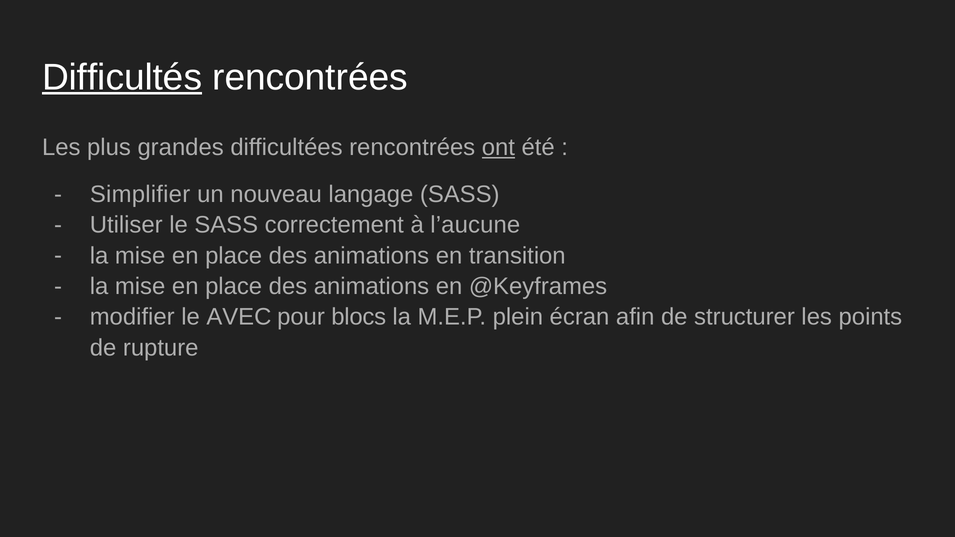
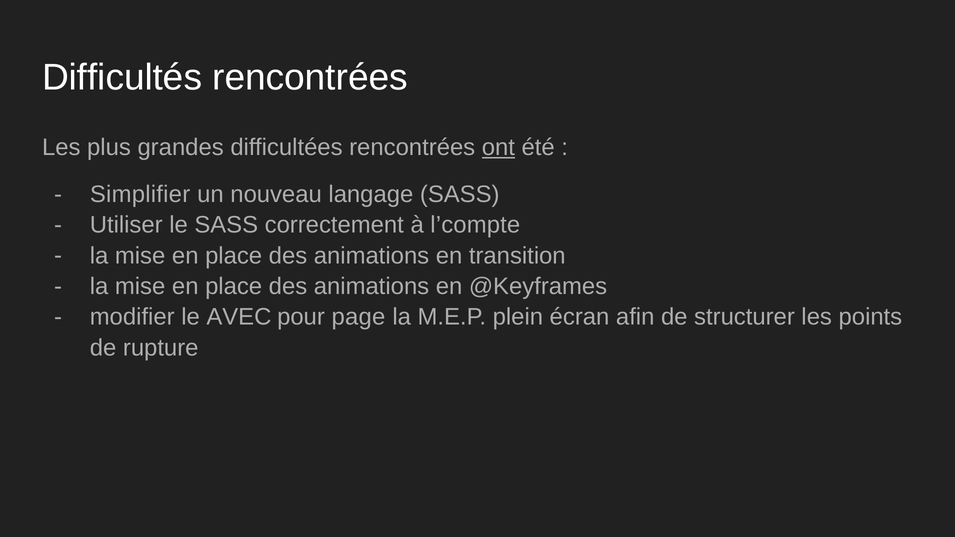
Difficultés underline: present -> none
l’aucune: l’aucune -> l’compte
blocs: blocs -> page
